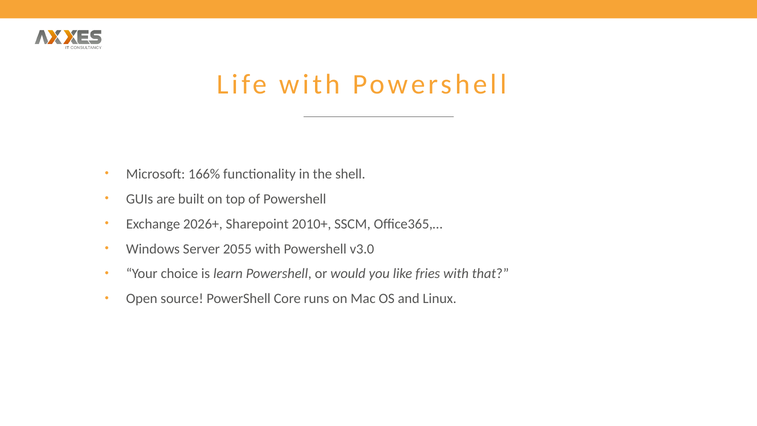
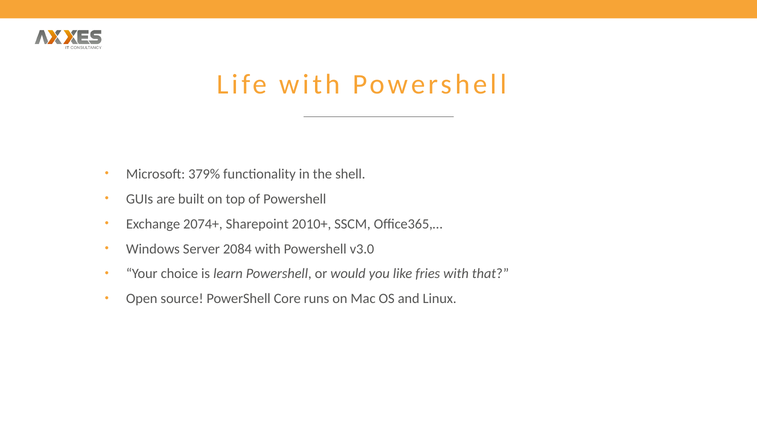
166%: 166% -> 379%
2026+: 2026+ -> 2074+
2055: 2055 -> 2084
